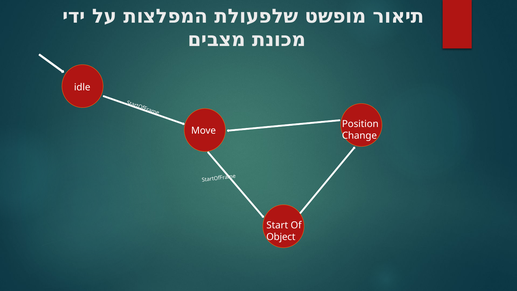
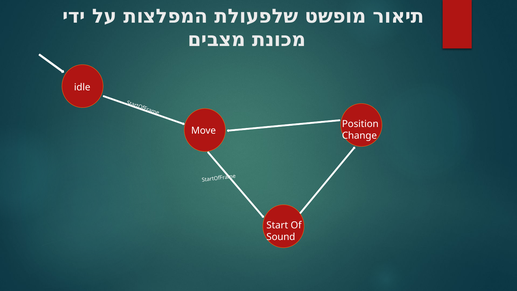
Object: Object -> Sound
